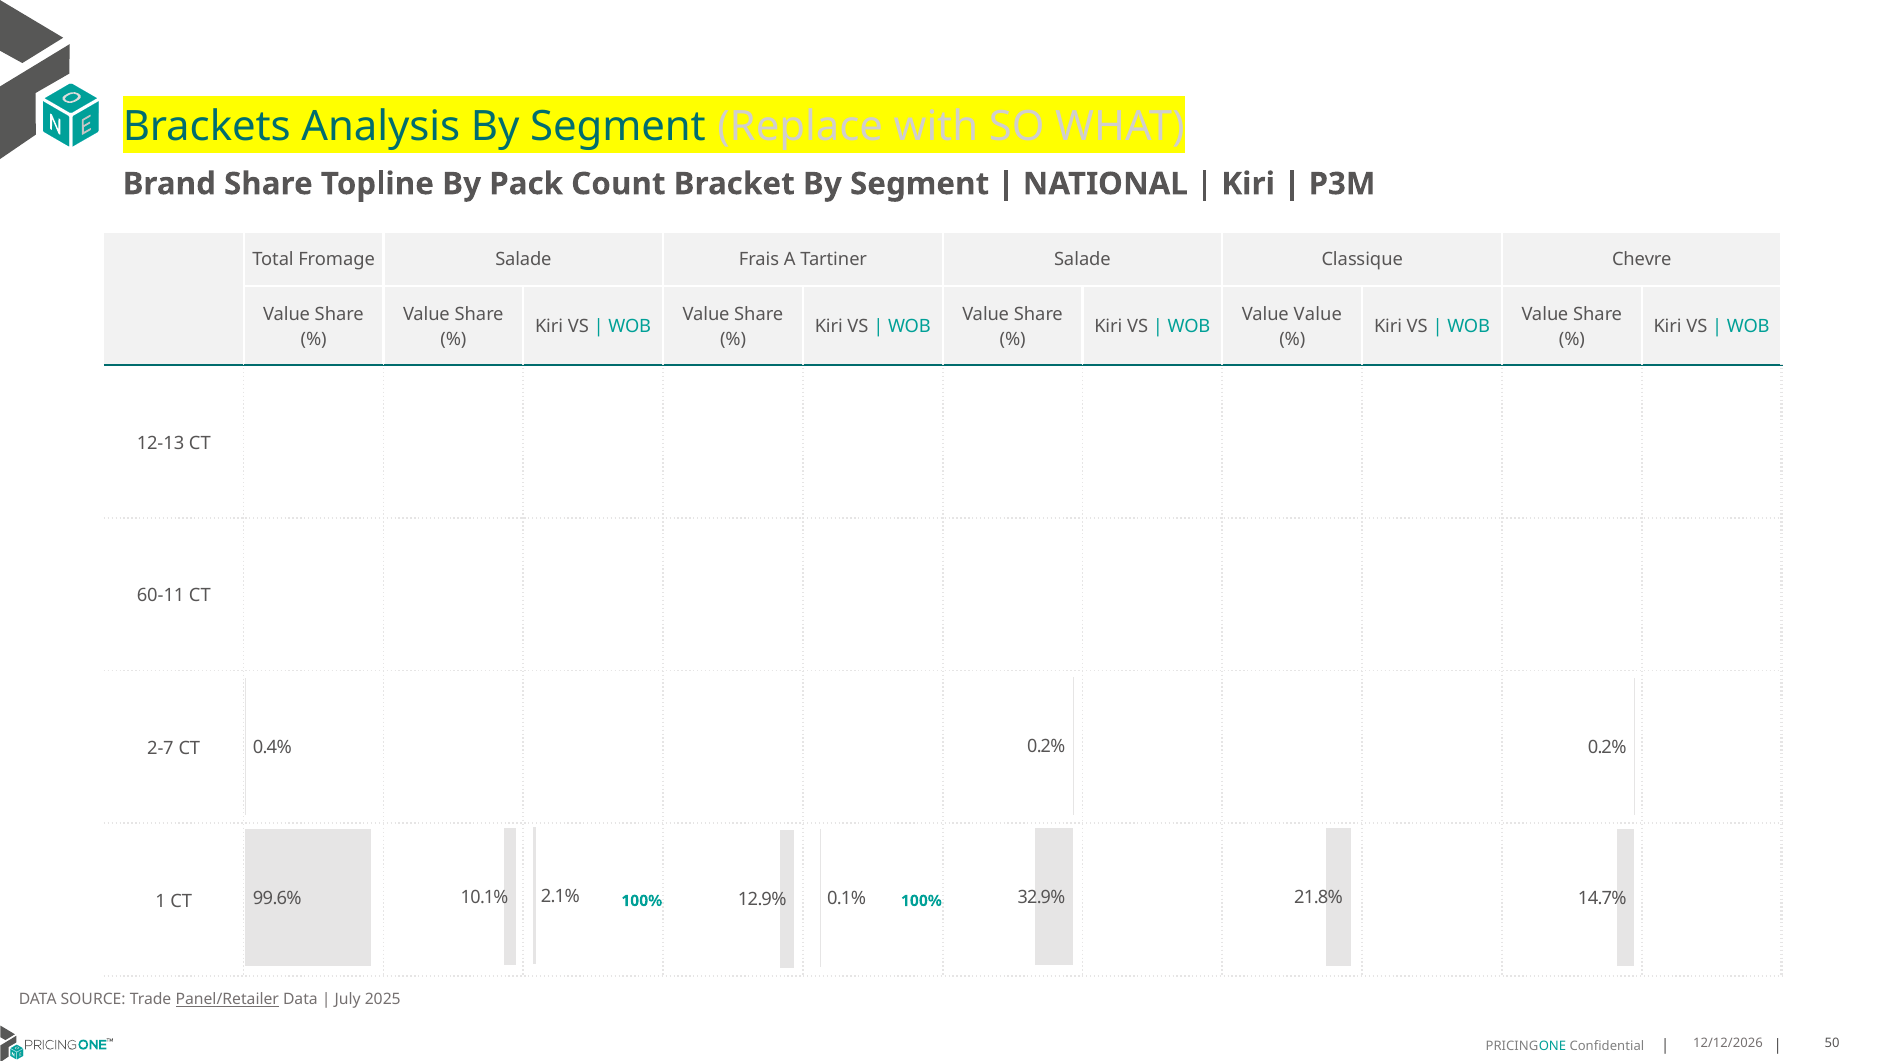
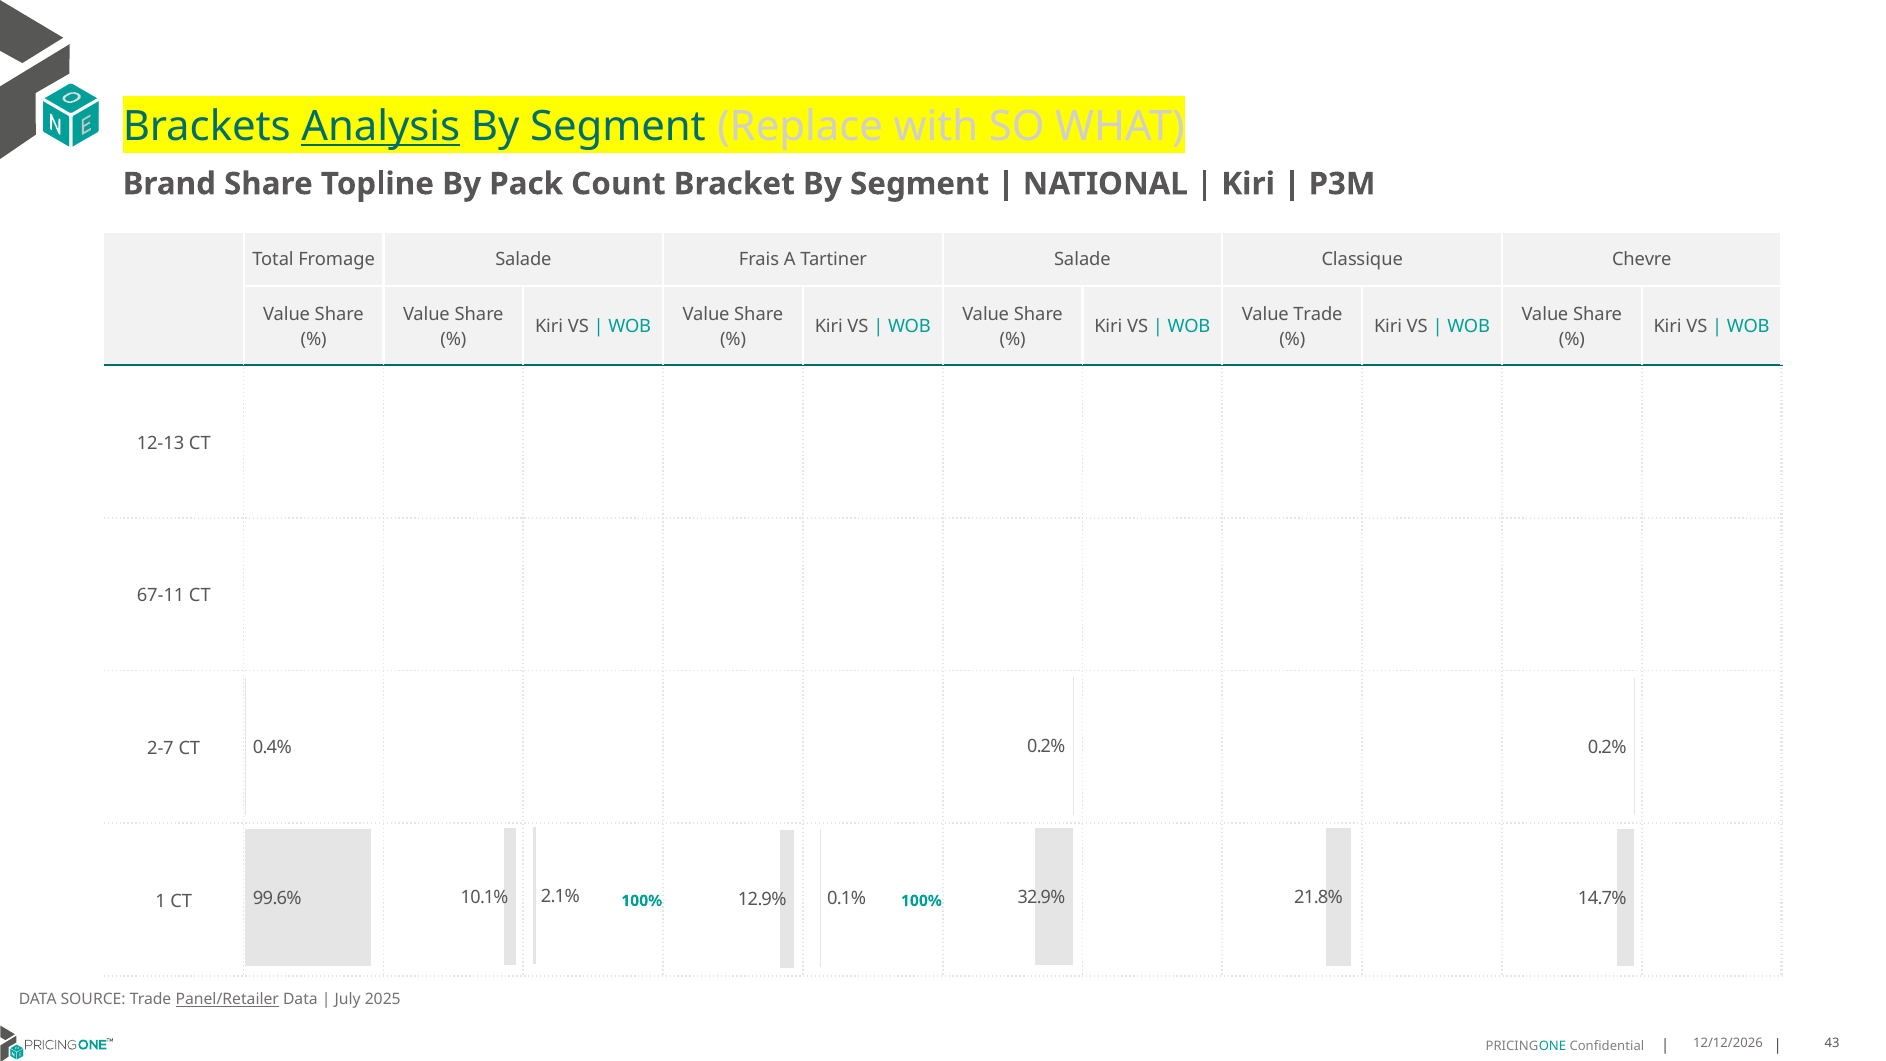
Analysis underline: none -> present
Value Value: Value -> Trade
60-11: 60-11 -> 67-11
50: 50 -> 43
